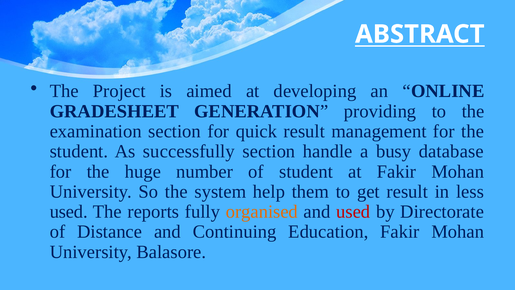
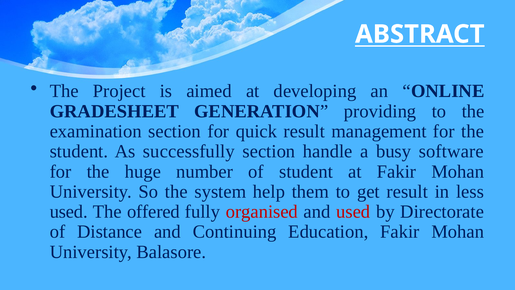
database: database -> software
reports: reports -> offered
organised colour: orange -> red
